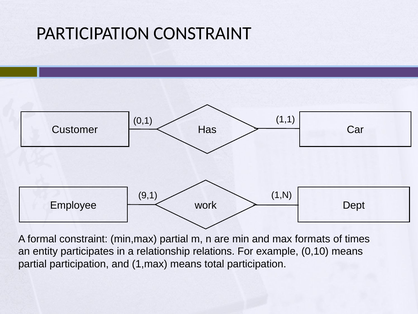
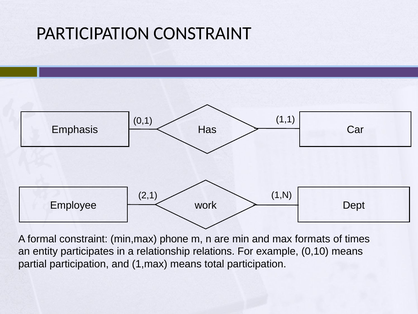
Customer: Customer -> Emphasis
9,1: 9,1 -> 2,1
min,max partial: partial -> phone
